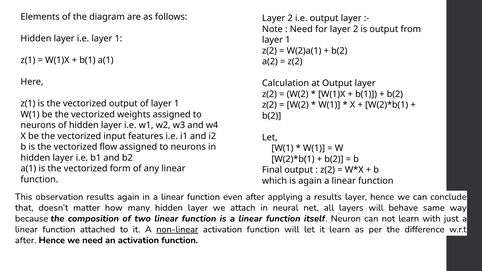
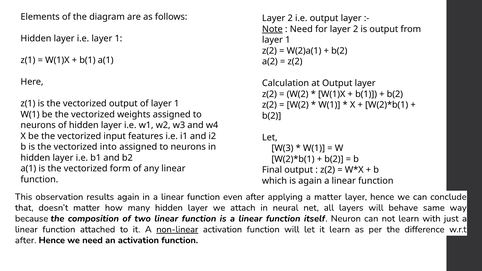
Note underline: none -> present
flow: flow -> into
W(1 at (282, 148): W(1 -> W(3
a results: results -> matter
